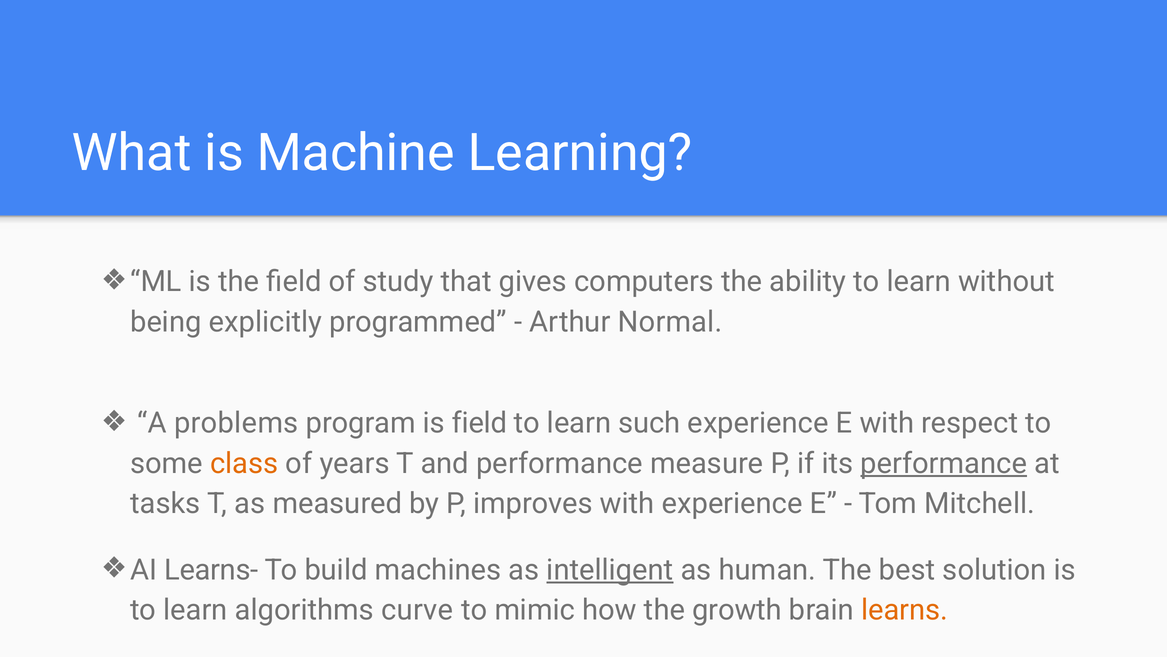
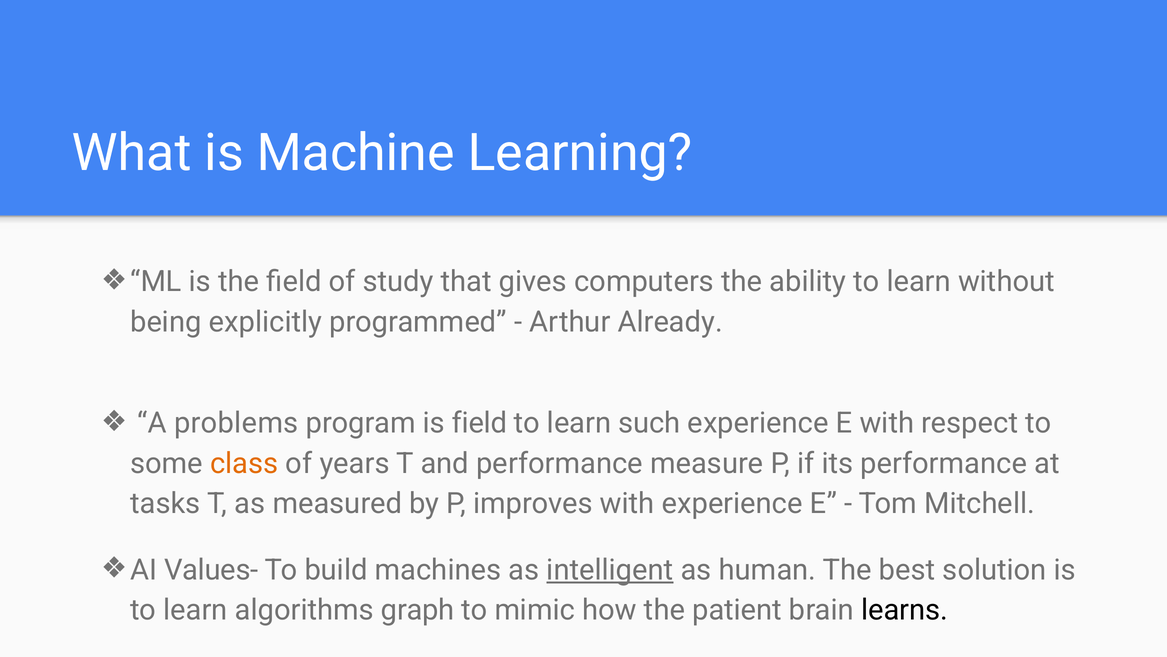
Normal: Normal -> Already
performance at (944, 463) underline: present -> none
Learns-: Learns- -> Values-
curve: curve -> graph
growth: growth -> patient
learns colour: orange -> black
